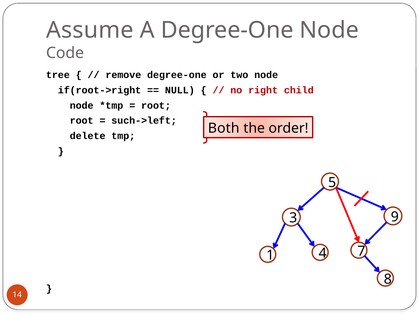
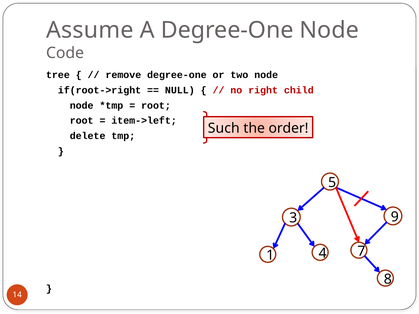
such->left: such->left -> item->left
Both: Both -> Such
